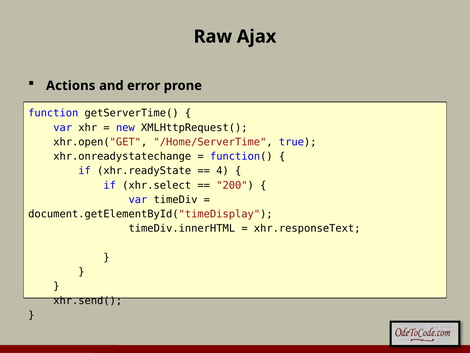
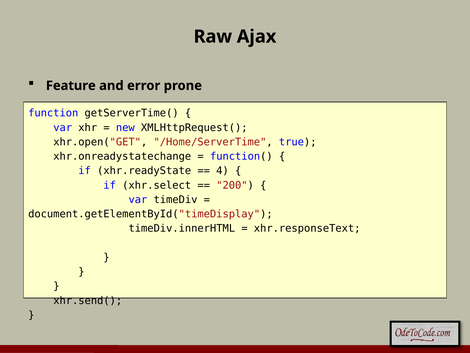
Actions: Actions -> Feature
